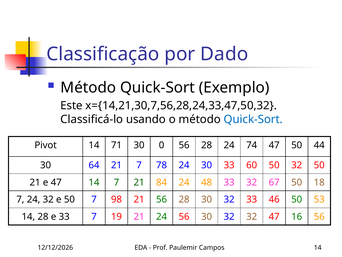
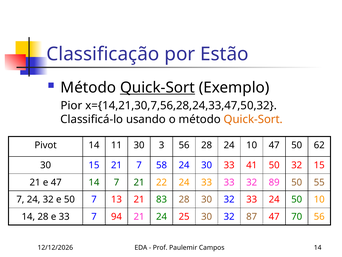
Dado: Dado -> Estão
Quick-Sort at (157, 87) underline: none -> present
Este: Este -> Pior
Quick-Sort at (253, 119) colour: blue -> orange
71: 71 -> 11
0: 0 -> 3
24 74: 74 -> 10
44: 44 -> 62
30 64: 64 -> 15
78: 78 -> 58
60: 60 -> 41
32 50: 50 -> 15
84: 84 -> 22
24 48: 48 -> 33
67: 67 -> 89
18: 18 -> 55
98: 98 -> 13
21 56: 56 -> 83
33 46: 46 -> 24
50 53: 53 -> 10
19: 19 -> 94
24 56: 56 -> 25
32 32: 32 -> 87
16: 16 -> 70
